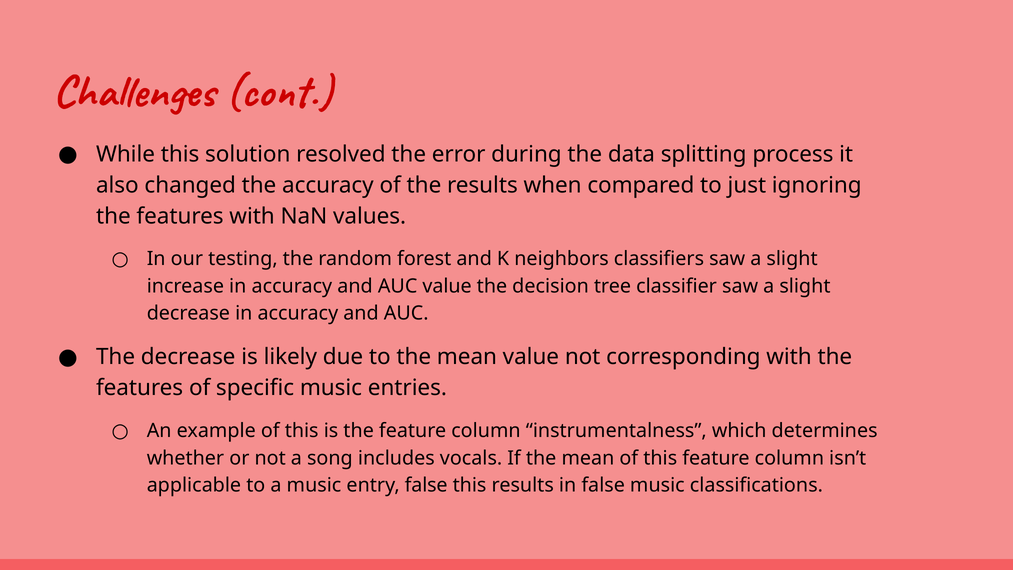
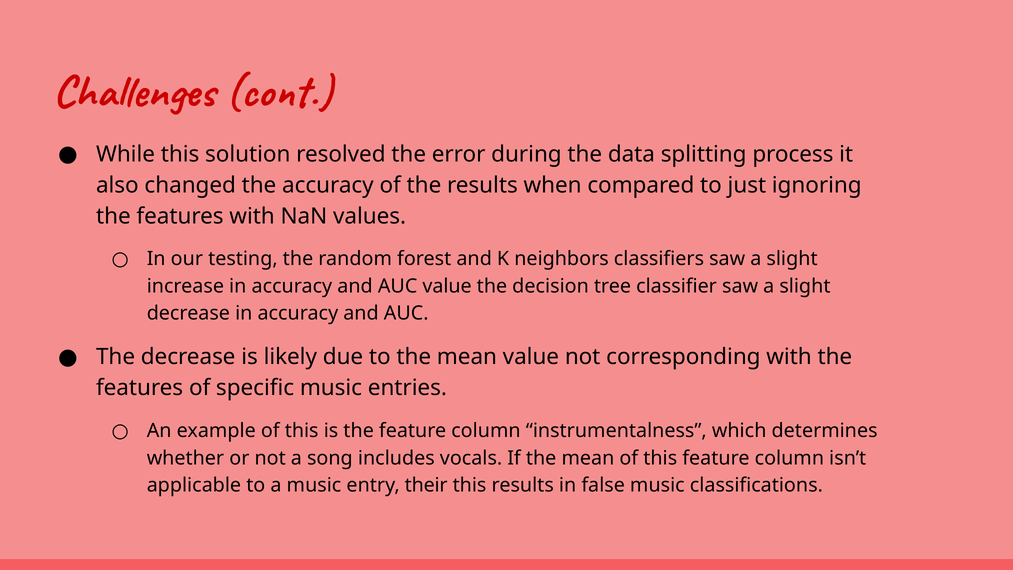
entry false: false -> their
